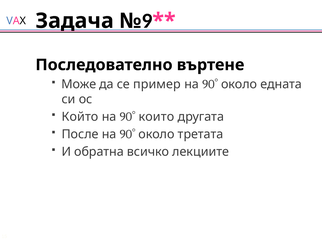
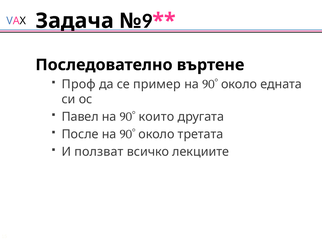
Може: Може -> Проф
Който: Който -> Павел
обратна: обратна -> ползват
